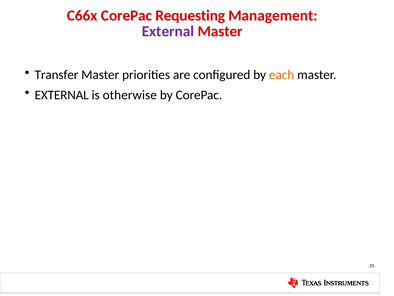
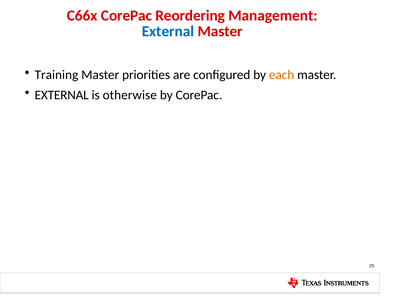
Requesting: Requesting -> Reordering
External at (168, 31) colour: purple -> blue
Transfer: Transfer -> Training
